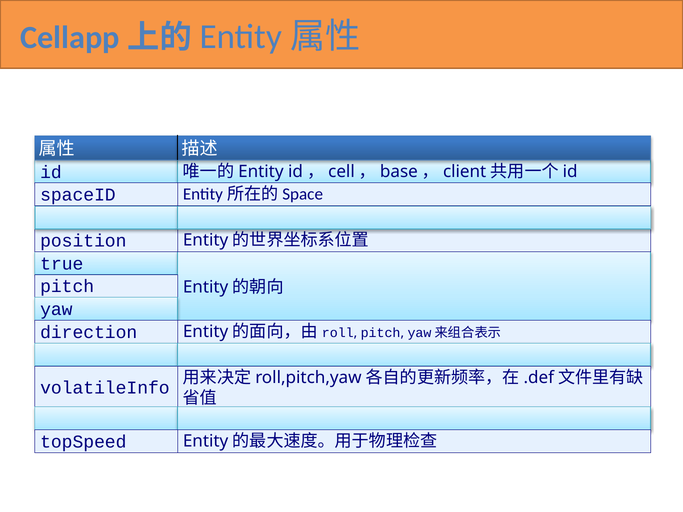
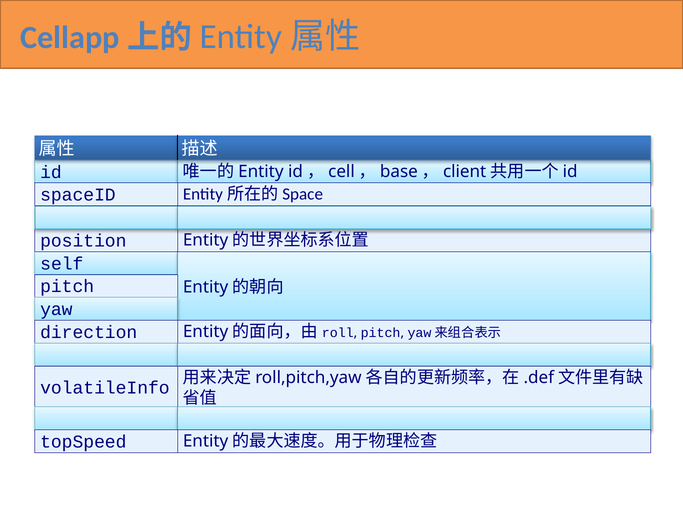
true: true -> self
